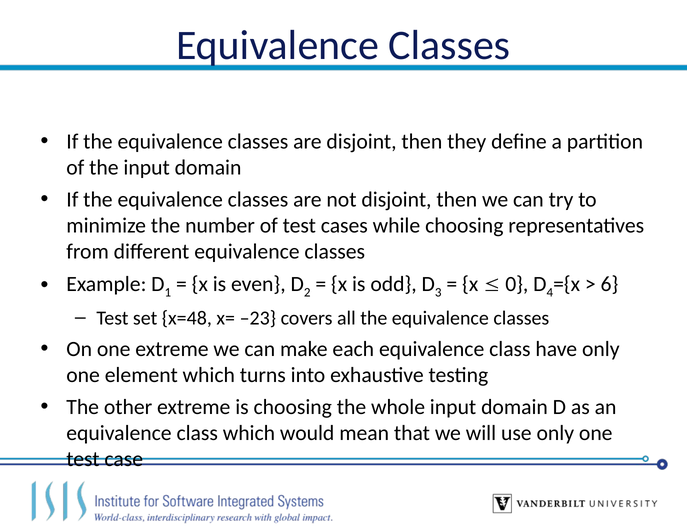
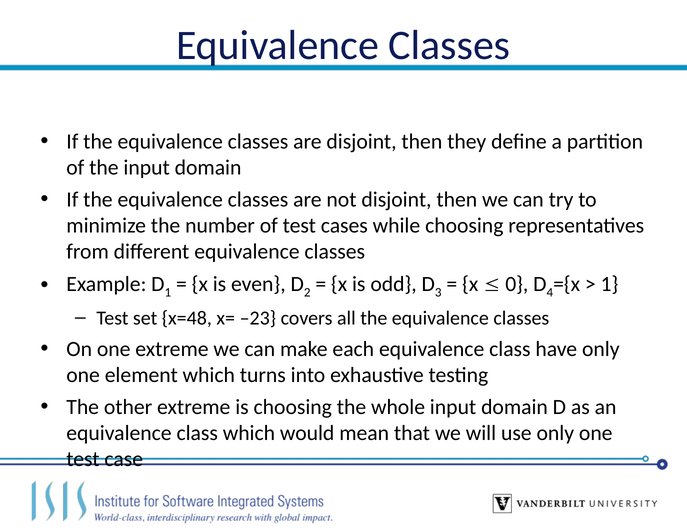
6 at (609, 284): 6 -> 1
